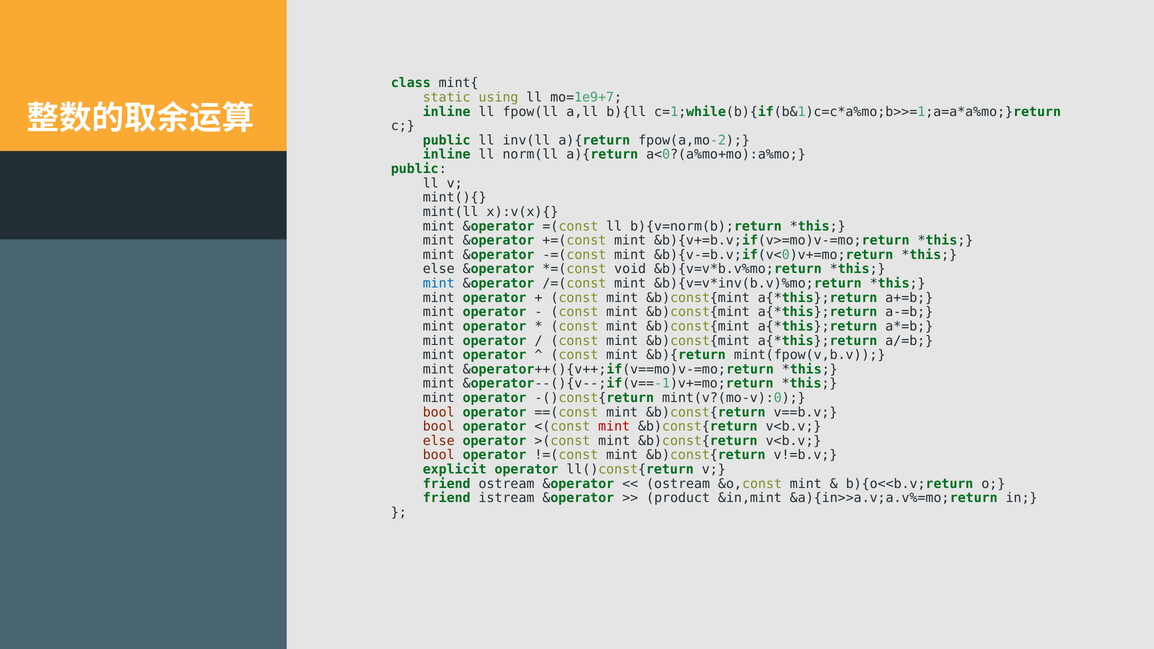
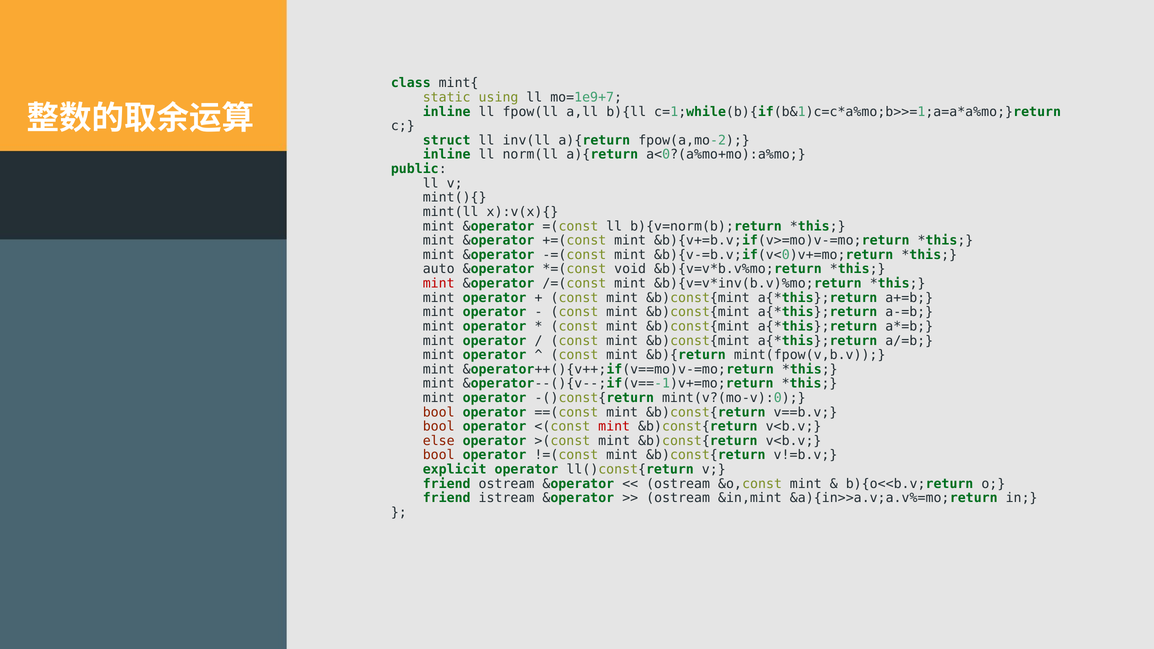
public at (447, 140): public -> struct
else at (439, 269): else -> auto
mint at (439, 283) colour: blue -> red
product at (678, 498): product -> ostream
